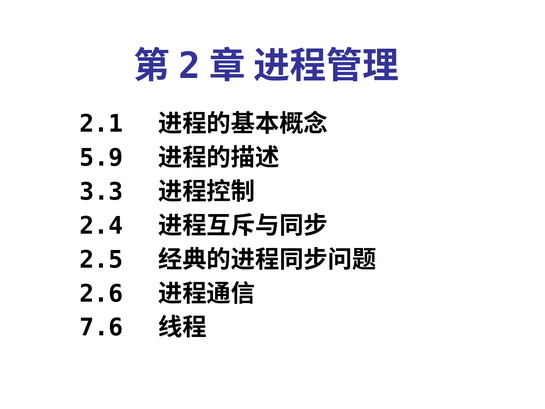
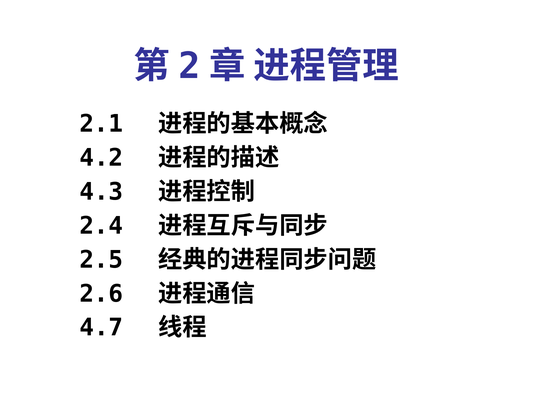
5.9: 5.9 -> 4.2
3.3: 3.3 -> 4.3
7.6: 7.6 -> 4.7
